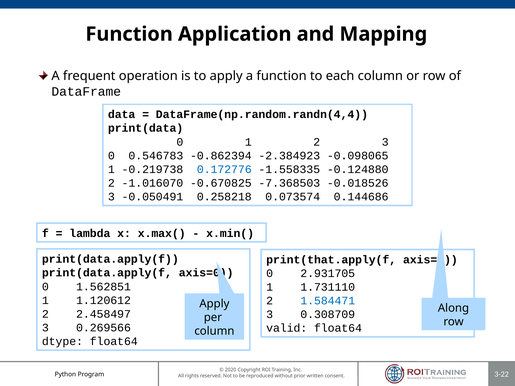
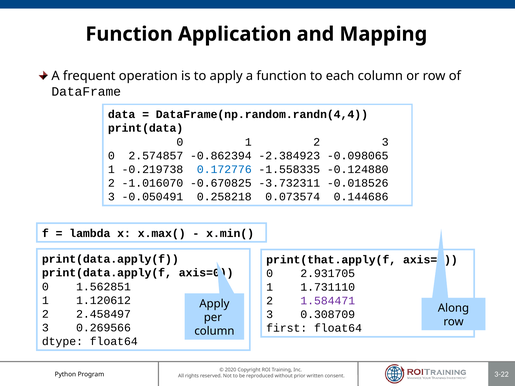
0.546783: 0.546783 -> 2.574857
-7.368503: -7.368503 -> -3.732311
1.584471 colour: blue -> purple
valid: valid -> first
